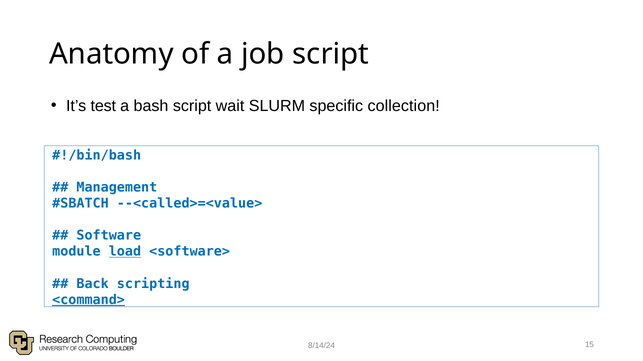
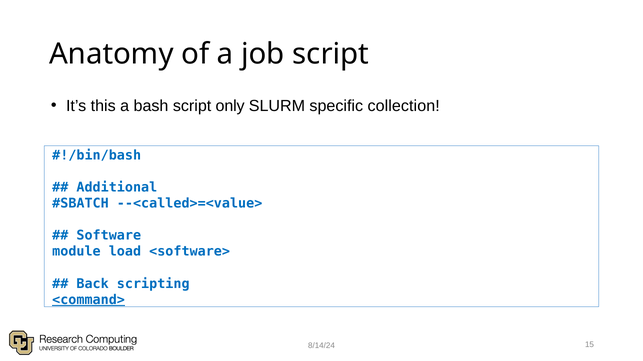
test: test -> this
wait: wait -> only
Management: Management -> Additional
load underline: present -> none
